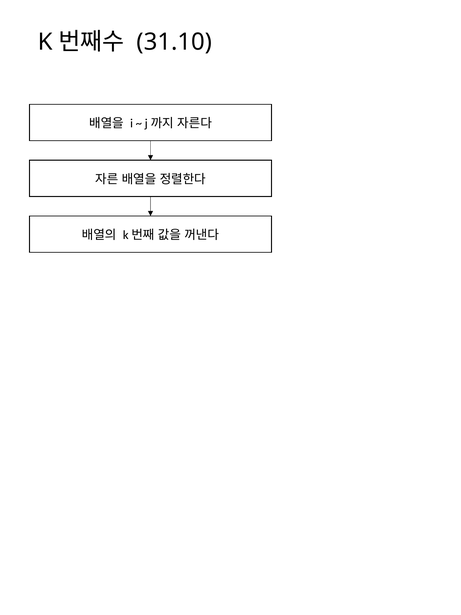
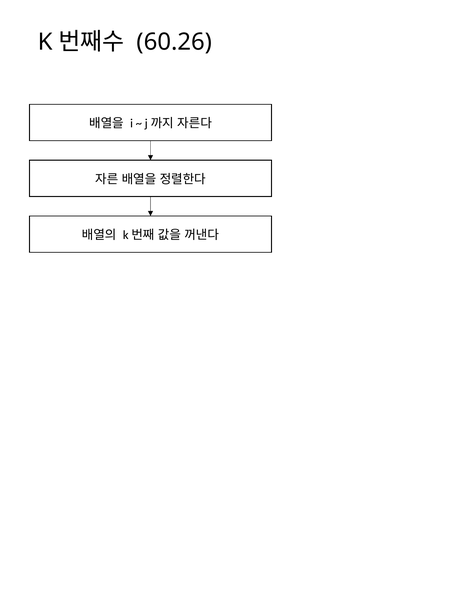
31.10: 31.10 -> 60.26
